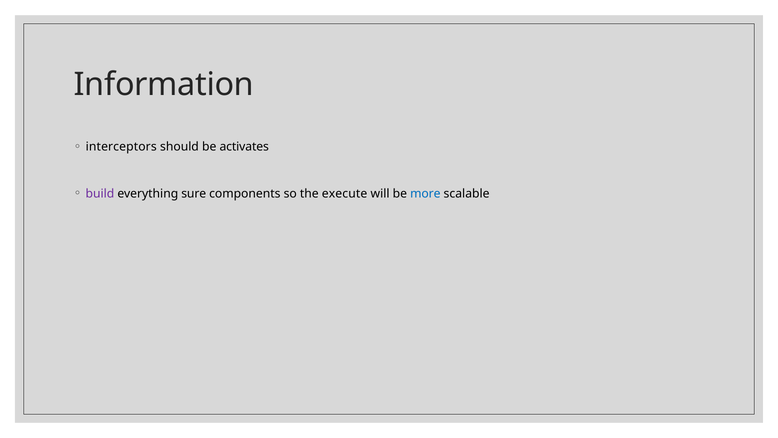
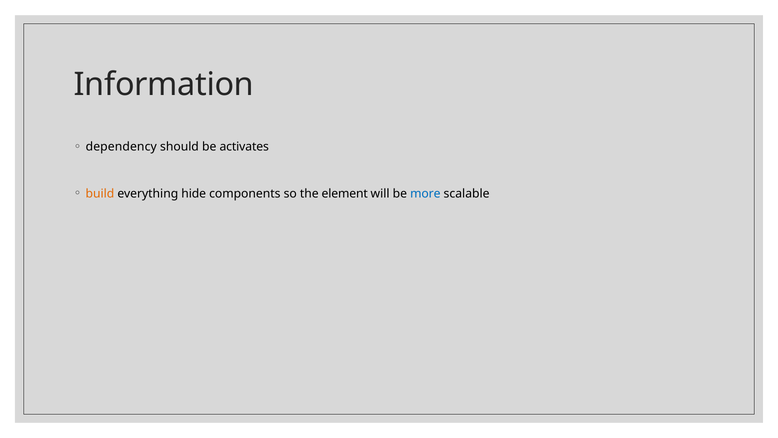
interceptors: interceptors -> dependency
build colour: purple -> orange
sure: sure -> hide
execute: execute -> element
